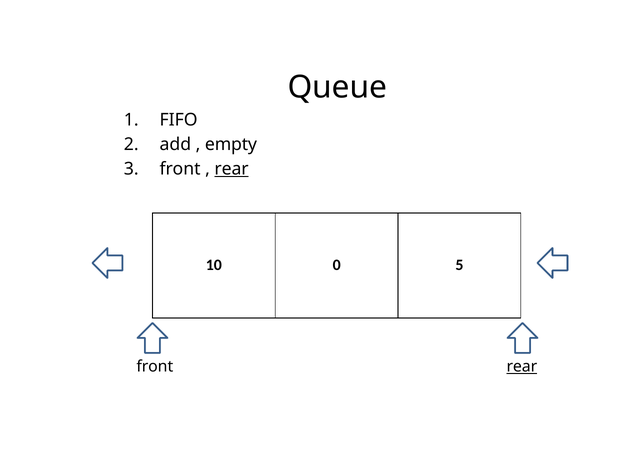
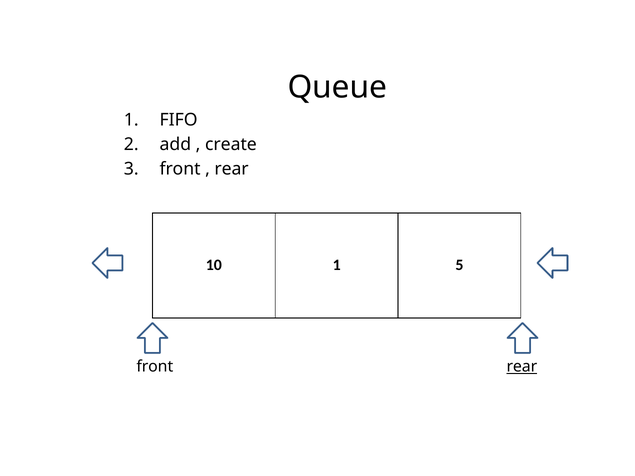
empty: empty -> create
rear at (232, 169) underline: present -> none
10 0: 0 -> 1
